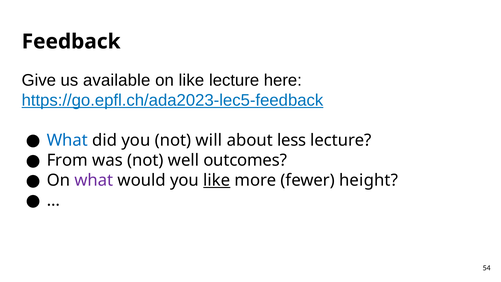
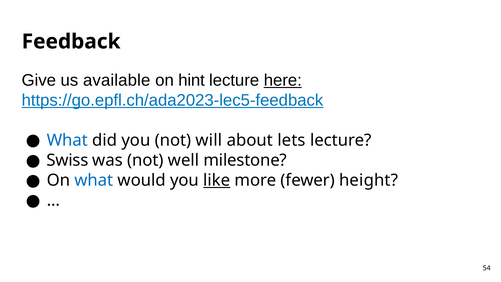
on like: like -> hint
here underline: none -> present
less: less -> lets
From: From -> Swiss
outcomes: outcomes -> milestone
what at (94, 180) colour: purple -> blue
